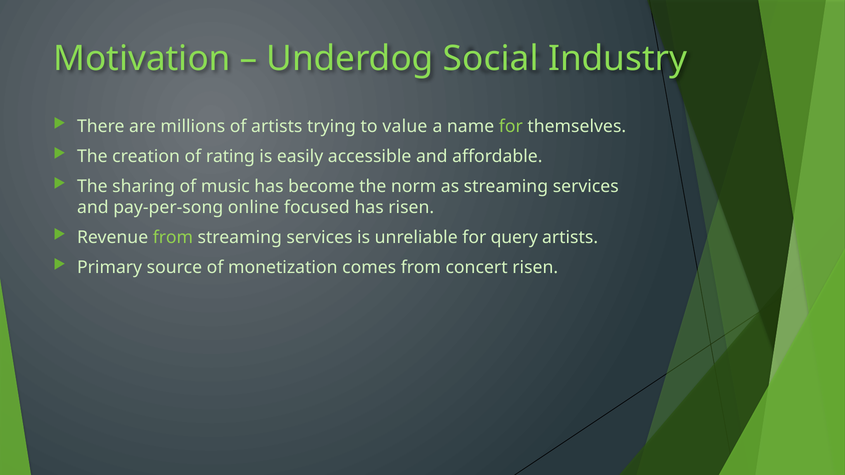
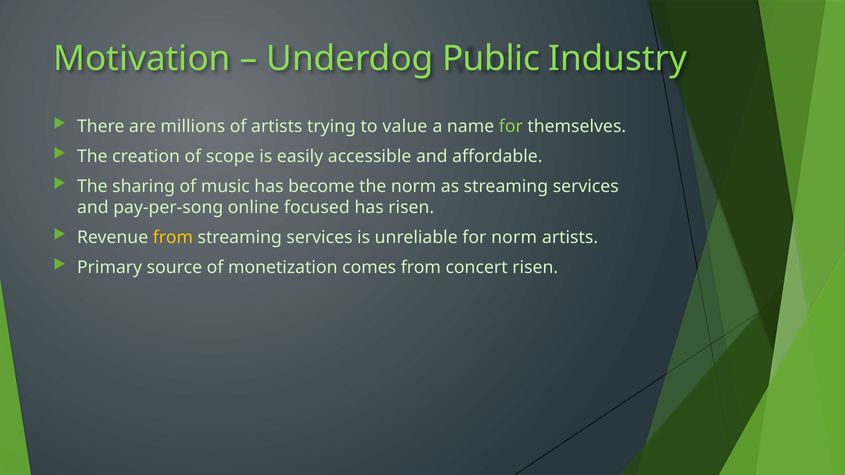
Social: Social -> Public
rating: rating -> scope
from at (173, 238) colour: light green -> yellow
for query: query -> norm
